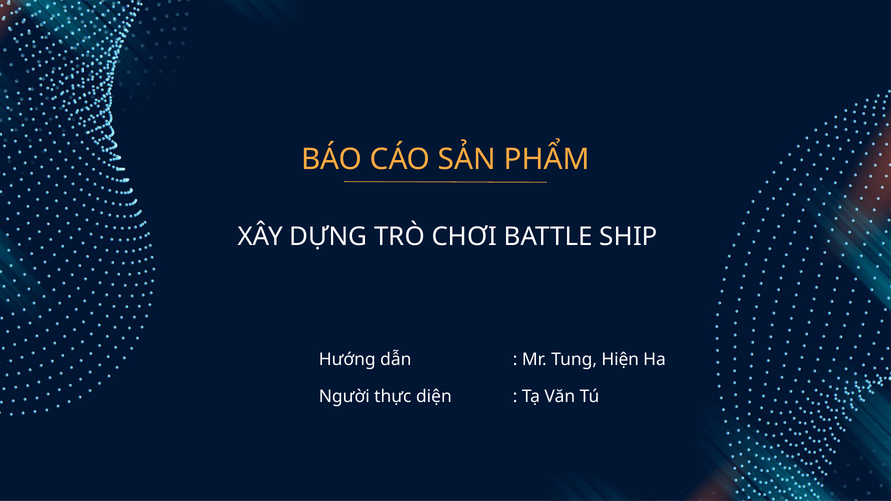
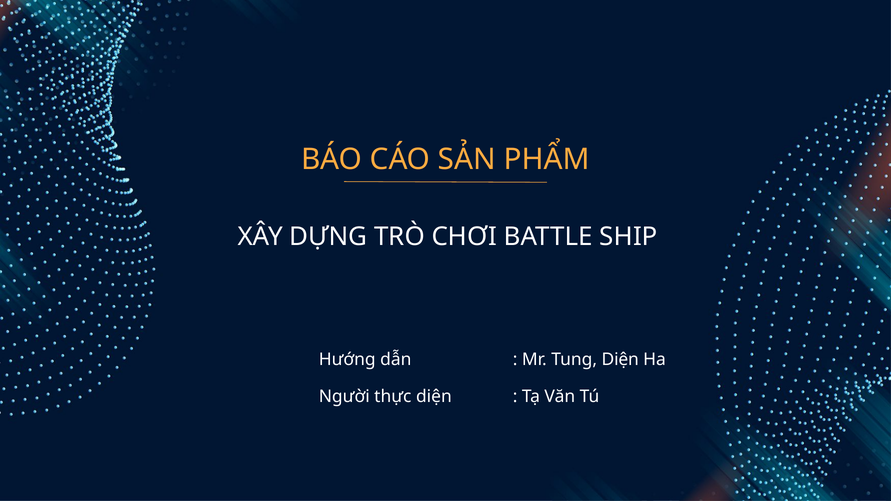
Tung Hiện: Hiện -> Diện
